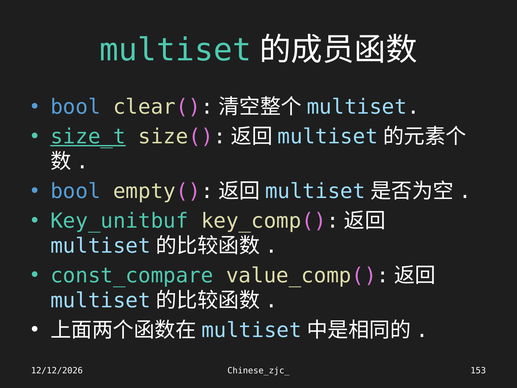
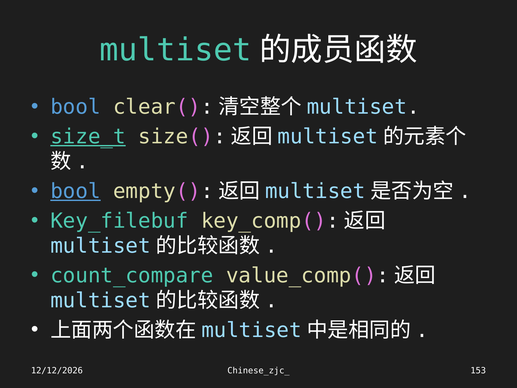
bool at (75, 191) underline: none -> present
Key_unitbuf: Key_unitbuf -> Key_filebuf
const_compare: const_compare -> count_compare
